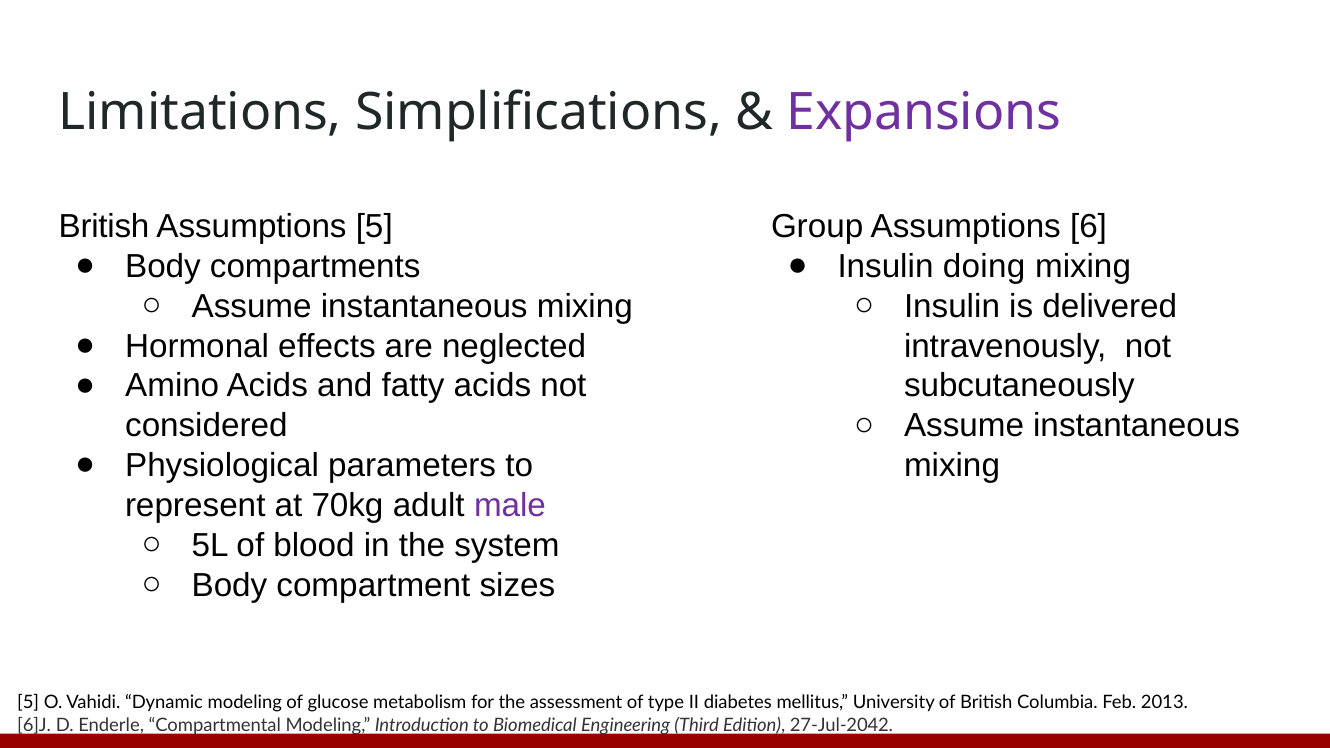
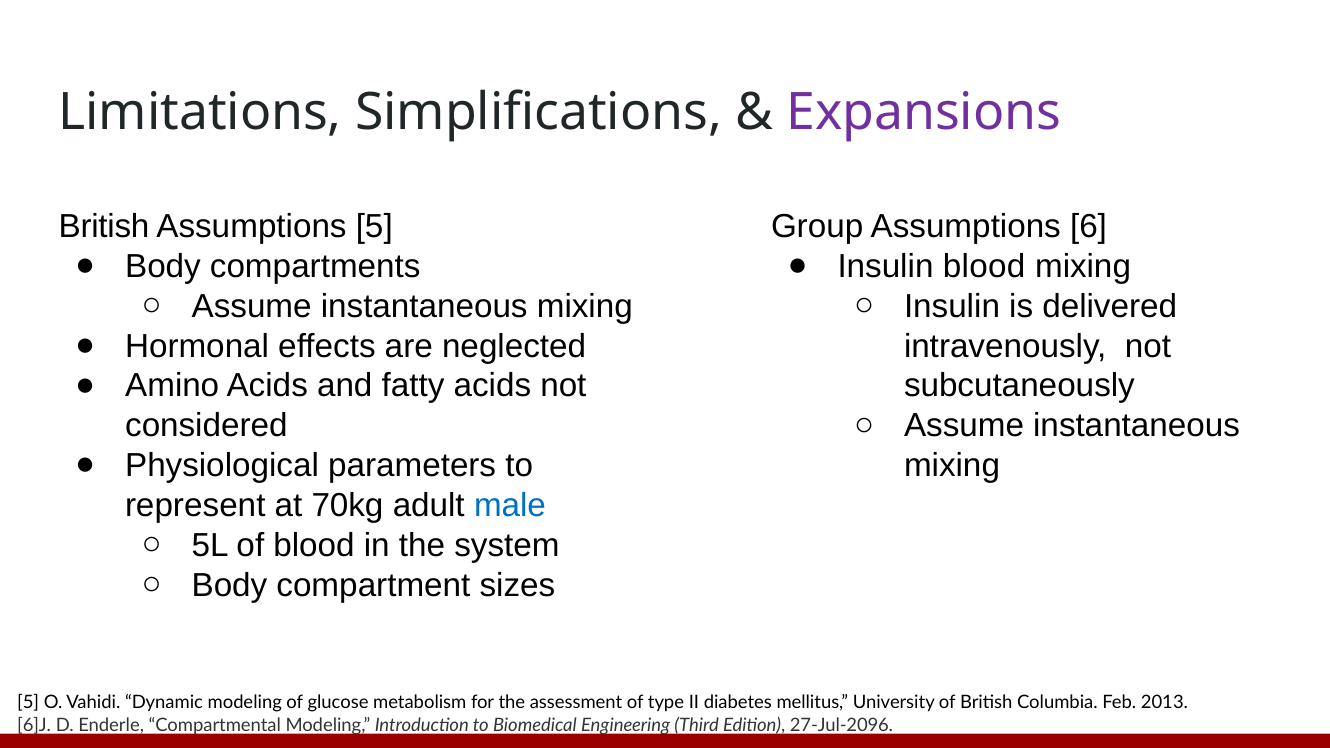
Insulin doing: doing -> blood
male colour: purple -> blue
27-Jul-2042: 27-Jul-2042 -> 27-Jul-2096
